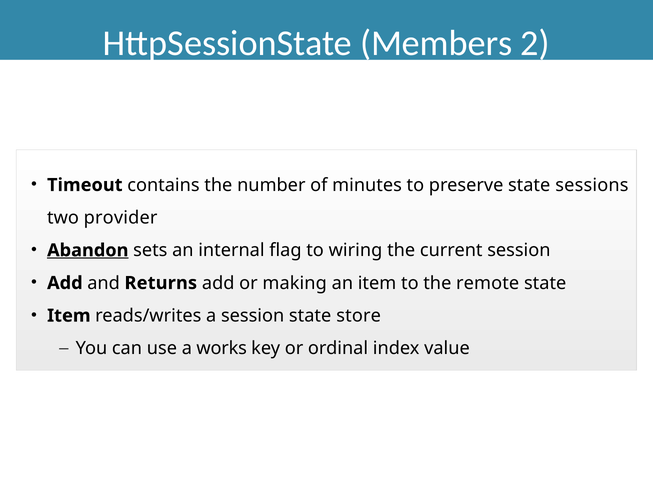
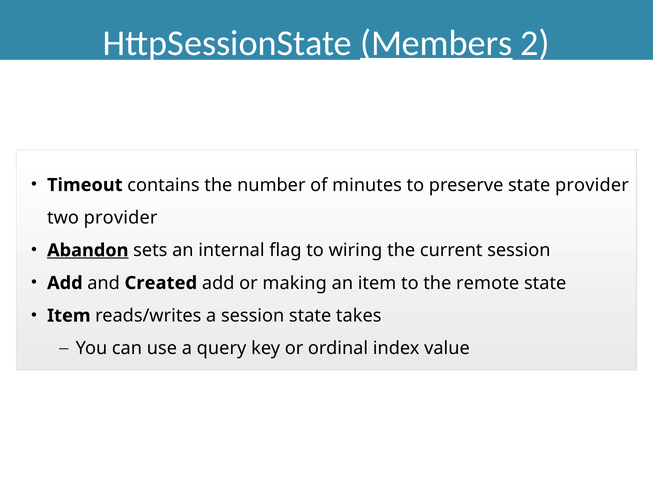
Members underline: none -> present
state sessions: sessions -> provider
Returns: Returns -> Created
store: store -> takes
works: works -> query
